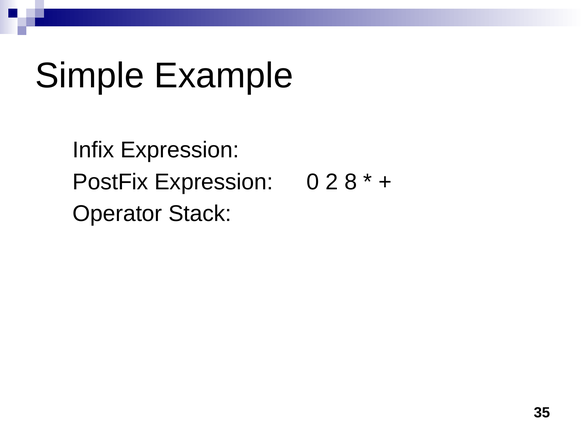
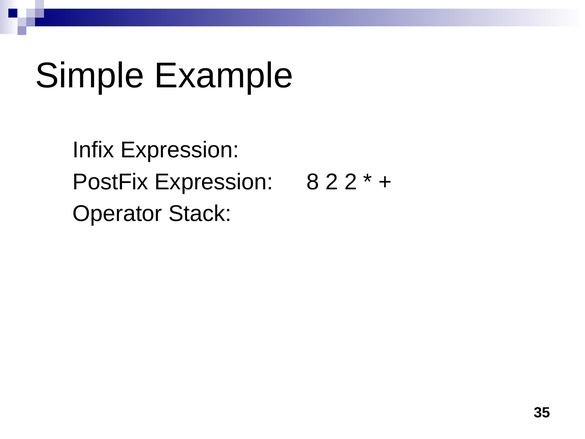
0: 0 -> 8
2 8: 8 -> 2
